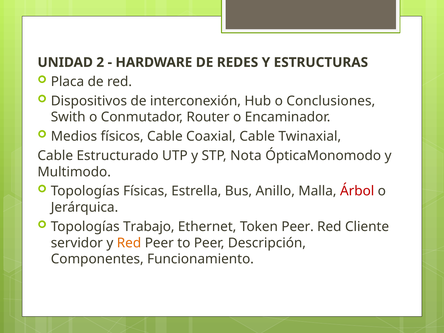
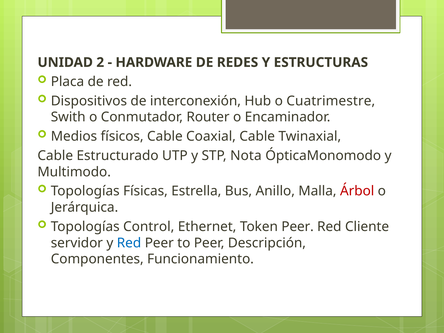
Conclusiones: Conclusiones -> Cuatrimestre
Trabajo: Trabajo -> Control
Red at (129, 243) colour: orange -> blue
